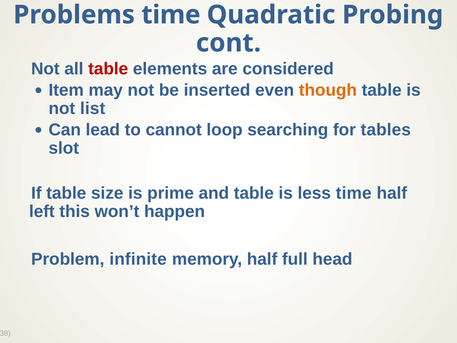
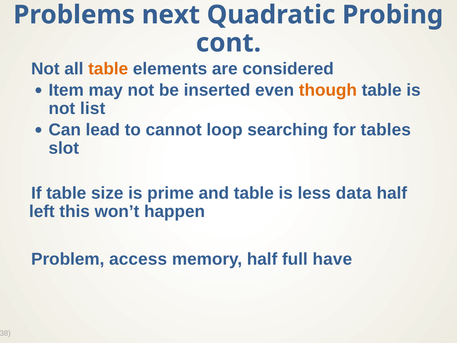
Problems time: time -> next
table at (108, 69) colour: red -> orange
less time: time -> data
infinite: infinite -> access
head: head -> have
